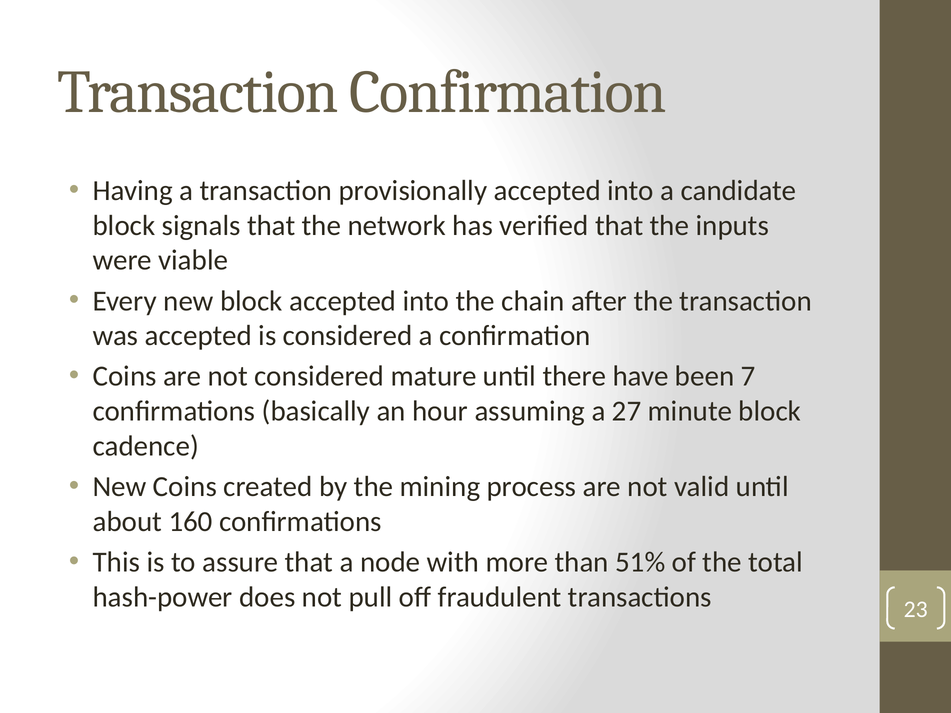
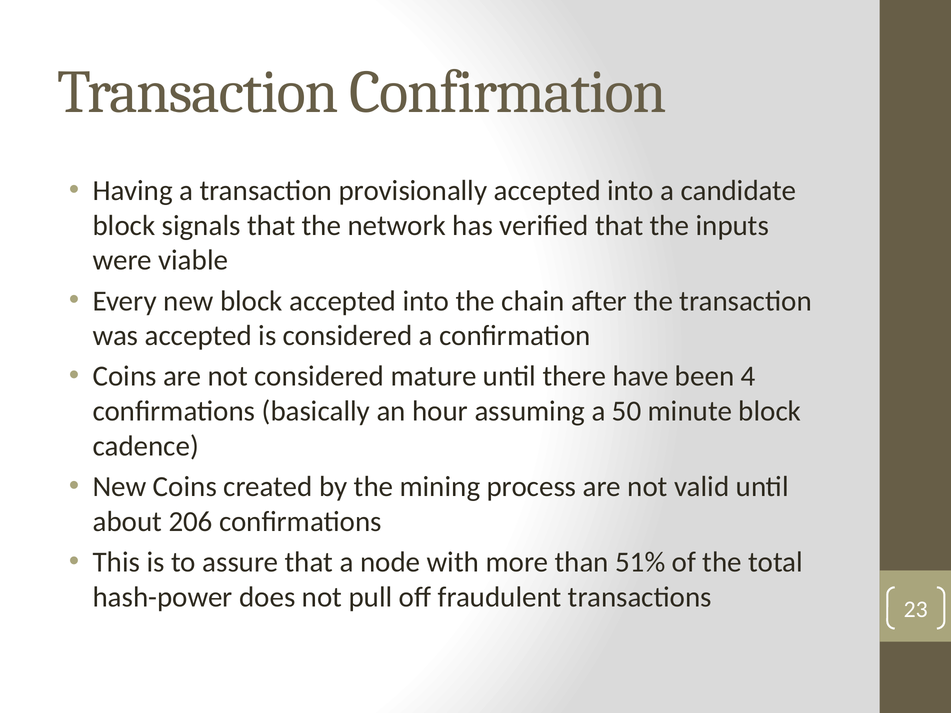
7: 7 -> 4
27: 27 -> 50
160: 160 -> 206
